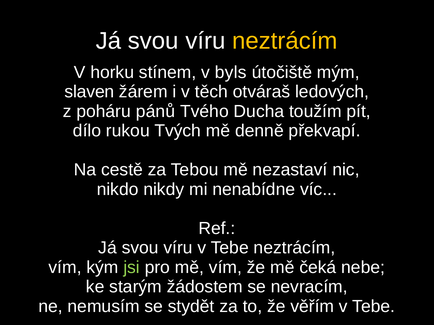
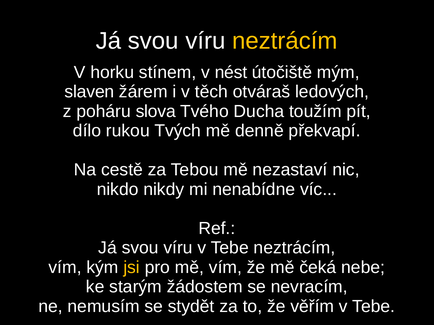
byls: byls -> nést
pánů: pánů -> slova
jsi colour: light green -> yellow
